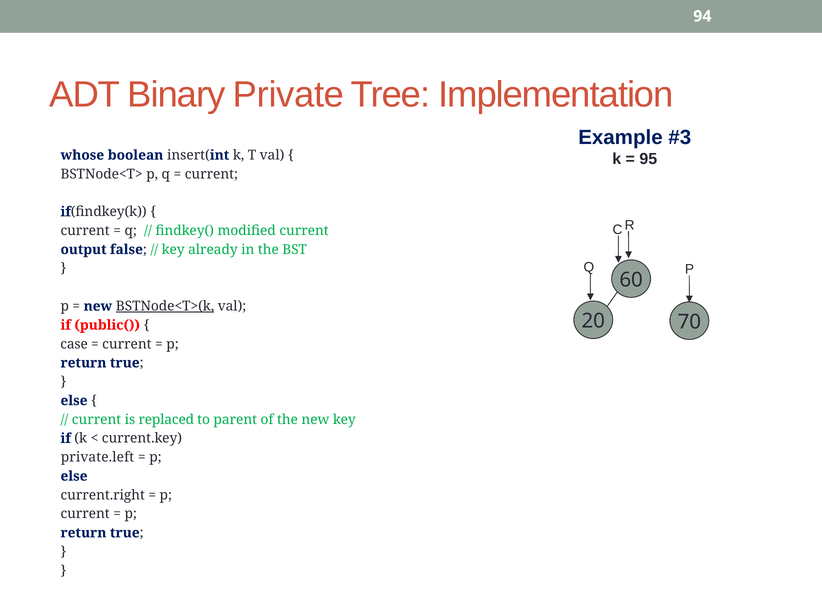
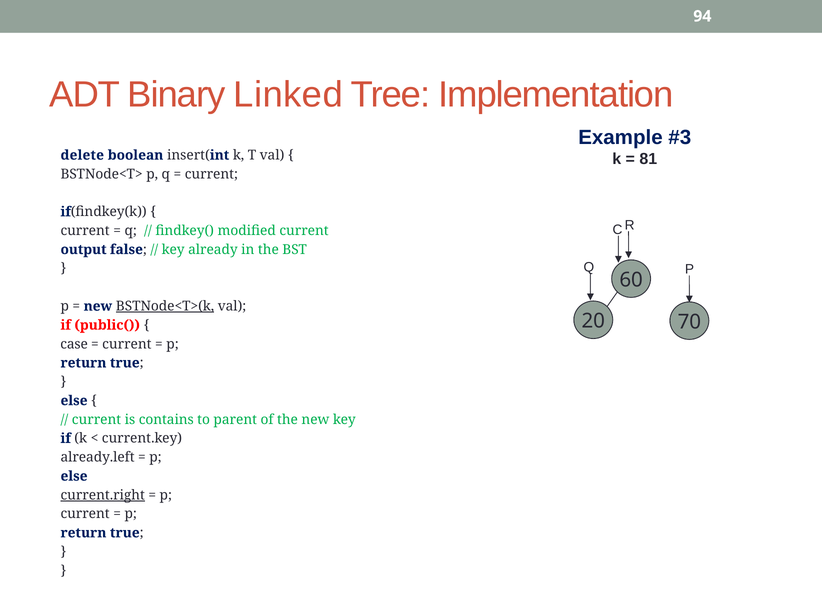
Private: Private -> Linked
whose: whose -> delete
95: 95 -> 81
replaced: replaced -> contains
private.left: private.left -> already.left
current.right underline: none -> present
